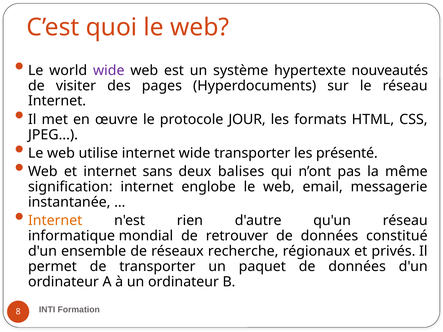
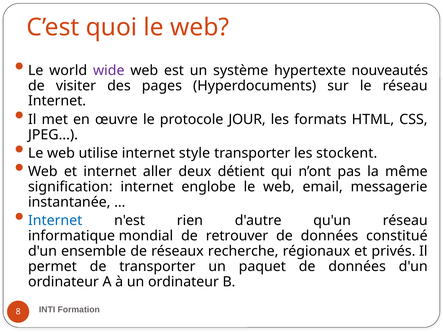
internet wide: wide -> style
présenté: présenté -> stockent
sans: sans -> aller
balises: balises -> détient
Internet at (55, 221) colour: orange -> blue
